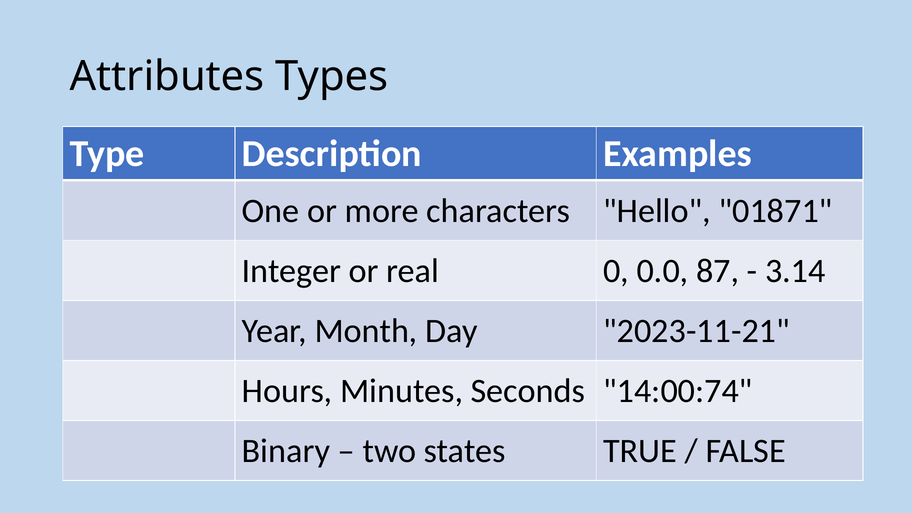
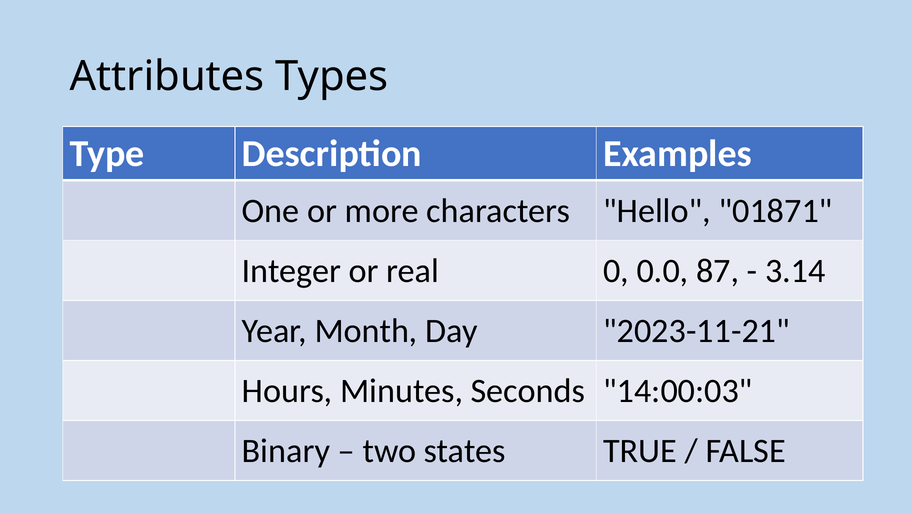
14:00:74: 14:00:74 -> 14:00:03
